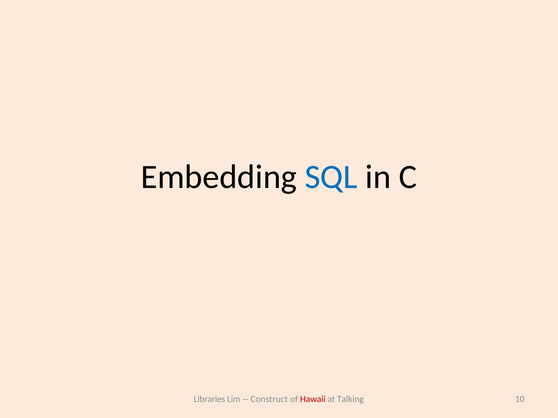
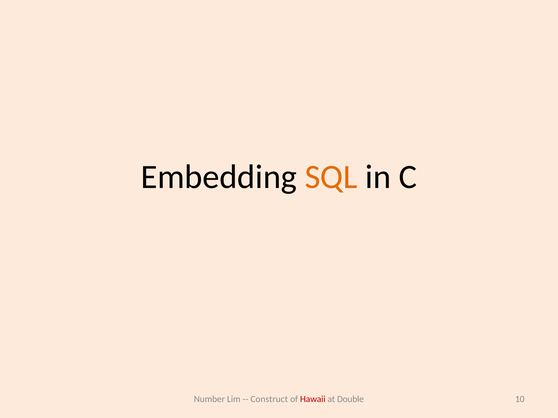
SQL colour: blue -> orange
Libraries: Libraries -> Number
Talking: Talking -> Double
